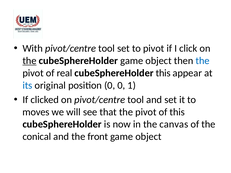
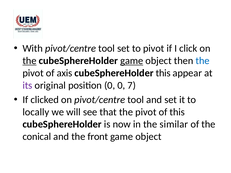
game at (132, 61) underline: none -> present
real: real -> axis
its colour: blue -> purple
1: 1 -> 7
moves: moves -> locally
canvas: canvas -> similar
